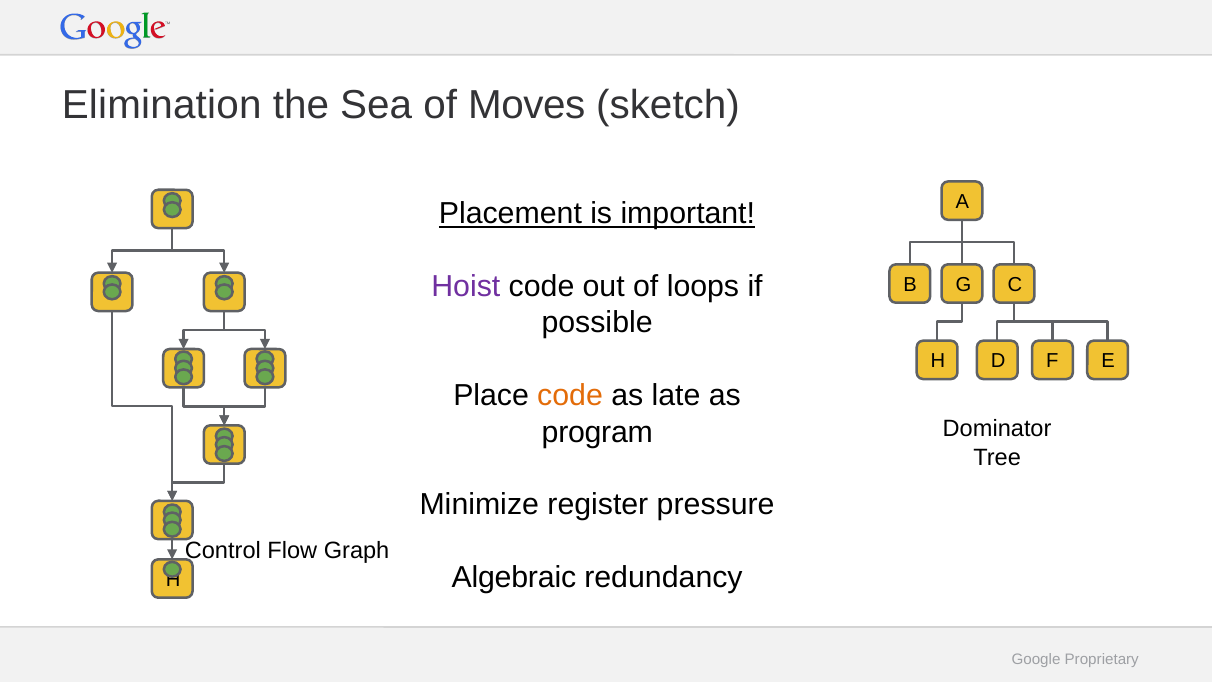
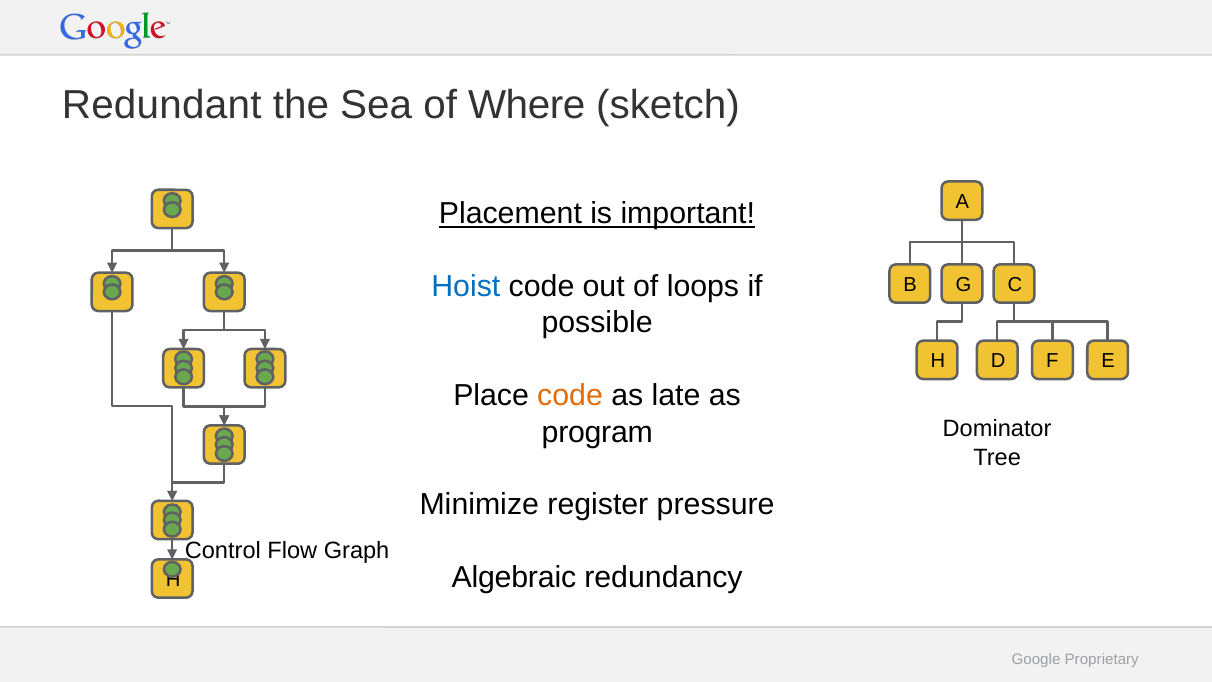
Elimination: Elimination -> Redundant
Moves: Moves -> Where
Hoist colour: purple -> blue
